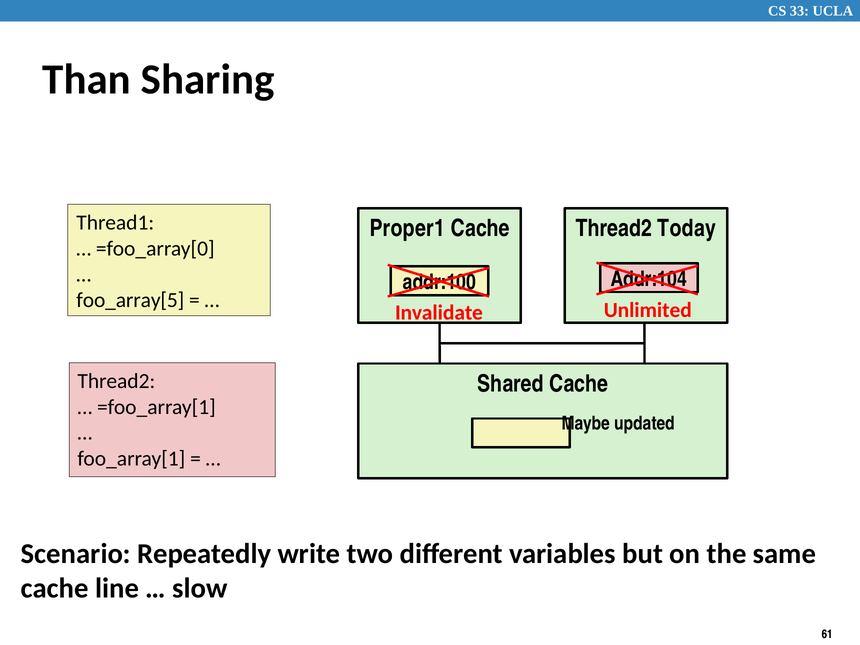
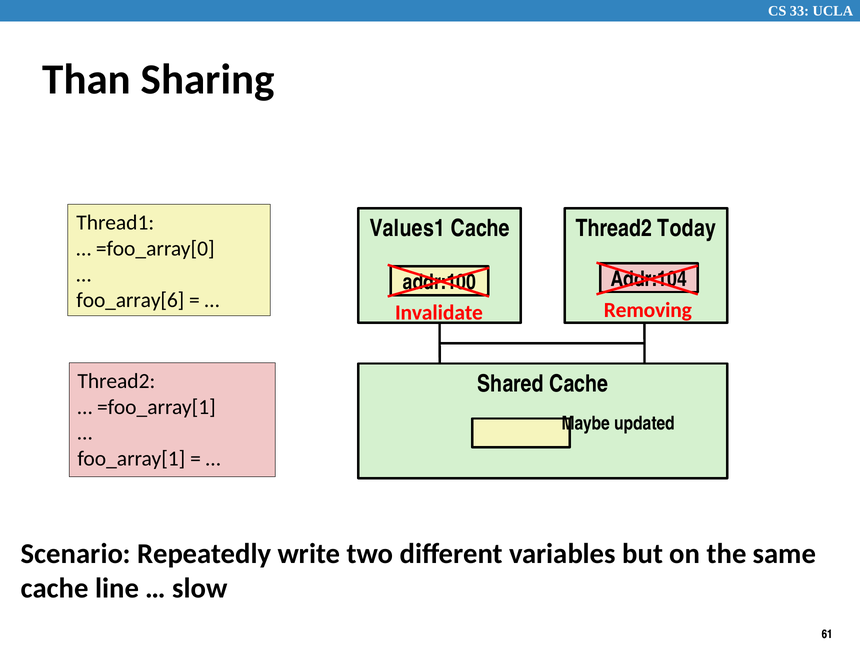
Proper1: Proper1 -> Values1
foo_array[5: foo_array[5 -> foo_array[6
Unlimited: Unlimited -> Removing
